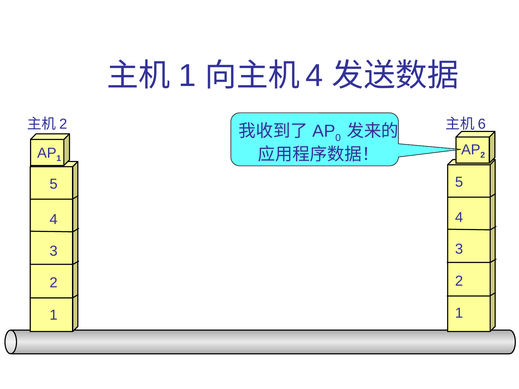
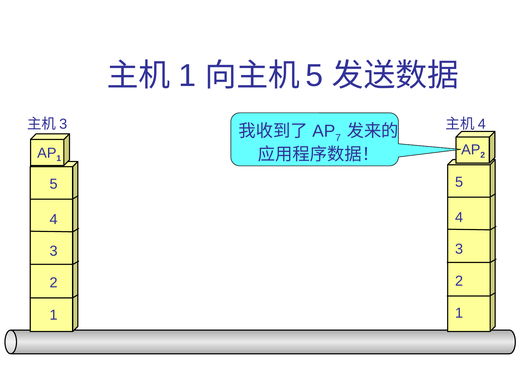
4 at (314, 76): 4 -> 5
2 at (63, 124): 2 -> 3
6 at (482, 124): 6 -> 4
0: 0 -> 7
